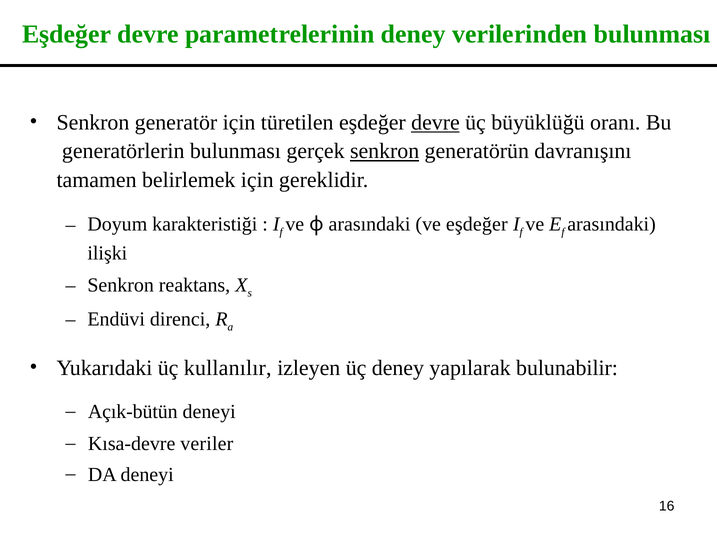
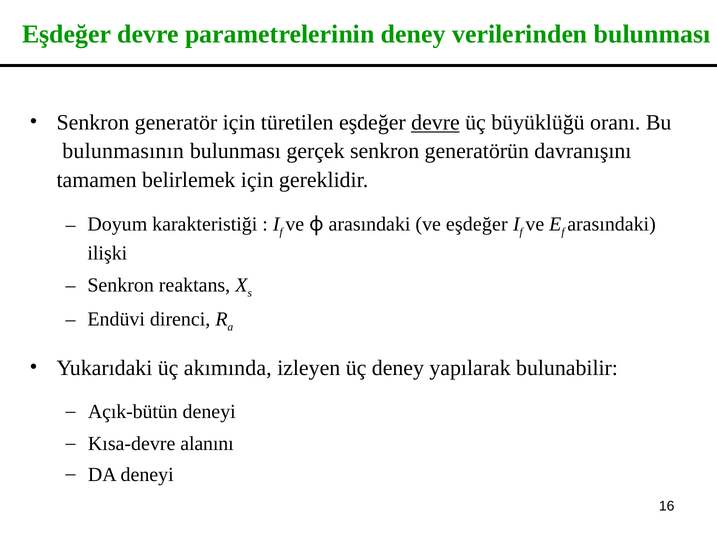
generatörlerin: generatörlerin -> bulunmasının
senkron at (385, 151) underline: present -> none
kullanılır: kullanılır -> akımında
veriler: veriler -> alanını
